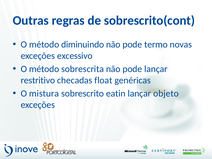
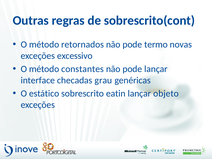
diminuindo: diminuindo -> retornados
sobrescrita: sobrescrita -> constantes
restritivo: restritivo -> interface
float: float -> grau
mistura: mistura -> estático
